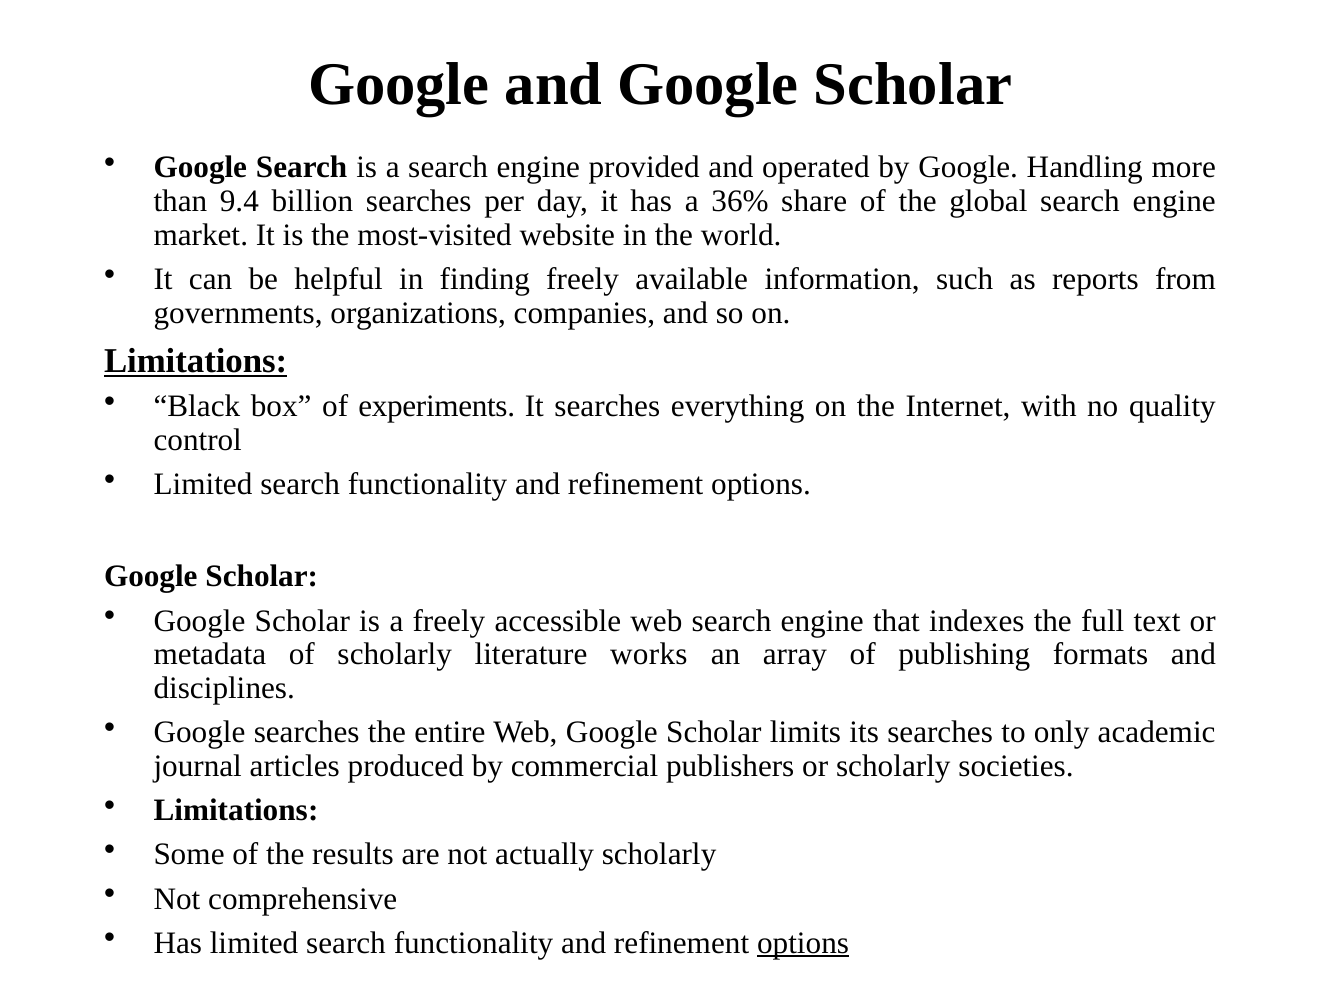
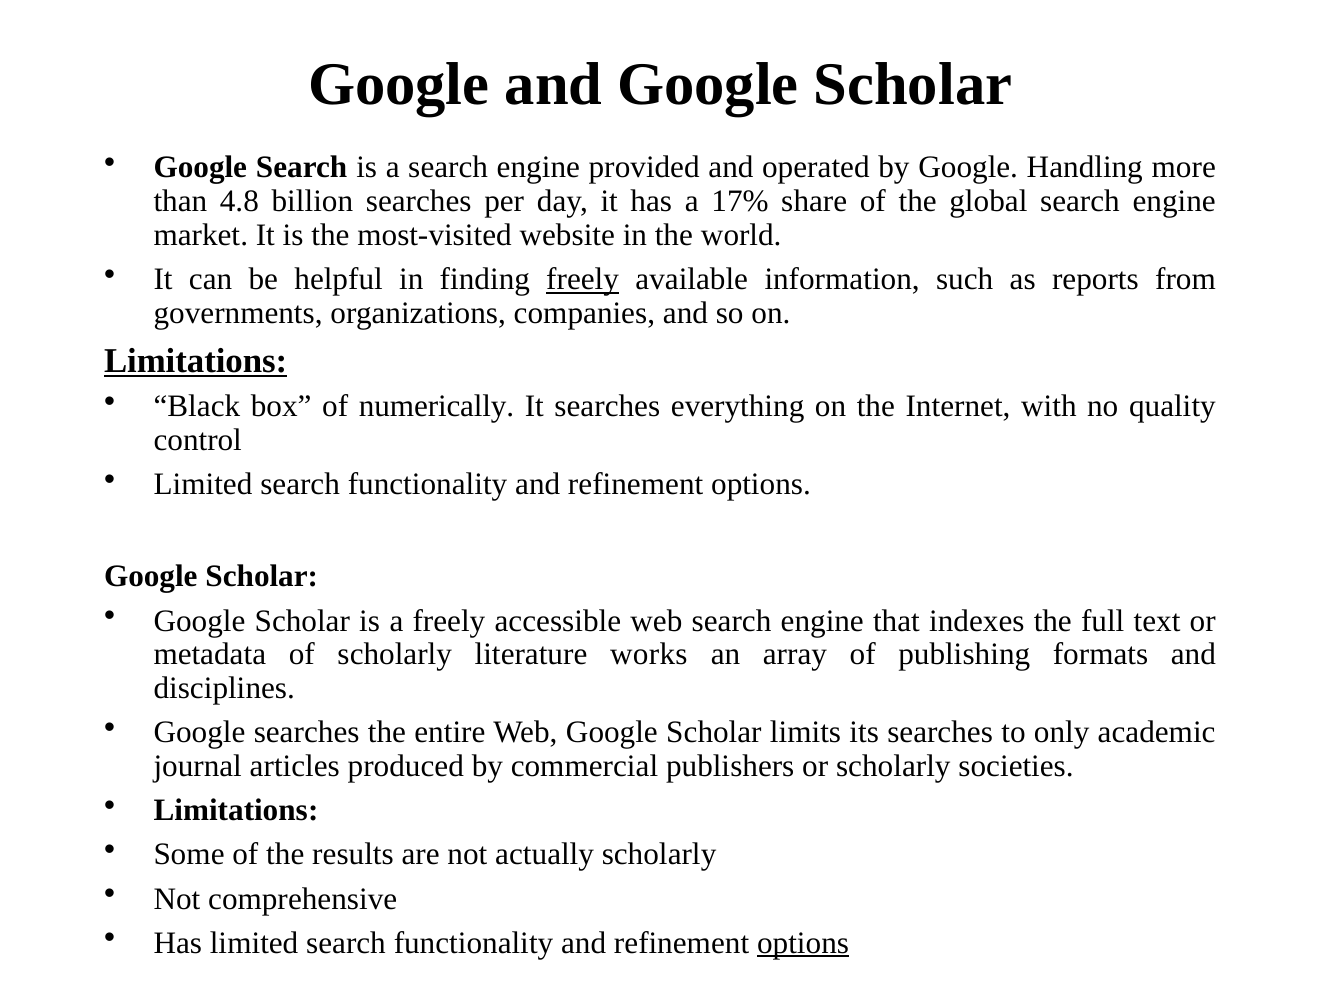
9.4: 9.4 -> 4.8
36%: 36% -> 17%
freely at (583, 279) underline: none -> present
experiments: experiments -> numerically
